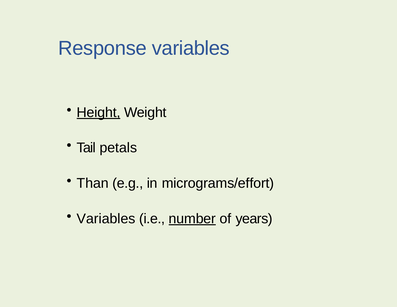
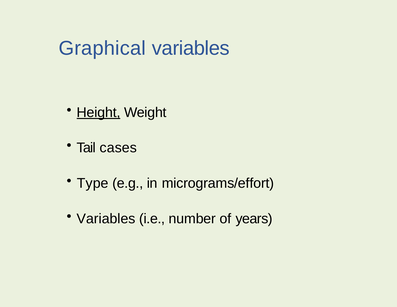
Response: Response -> Graphical
petals: petals -> cases
Than: Than -> Type
number underline: present -> none
